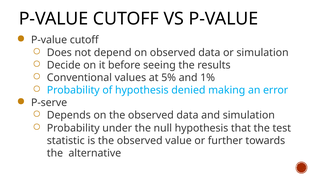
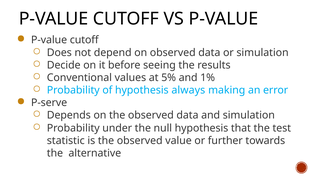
denied: denied -> always
